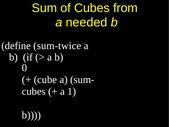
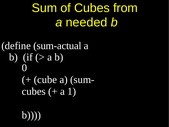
sum-twice: sum-twice -> sum-actual
